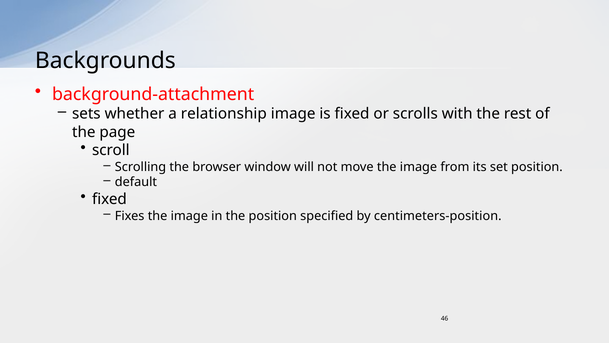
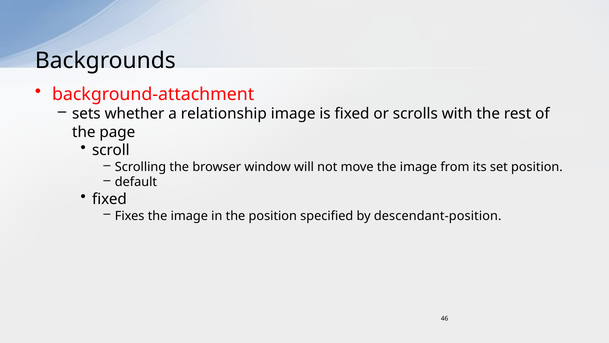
centimeters-position: centimeters-position -> descendant-position
